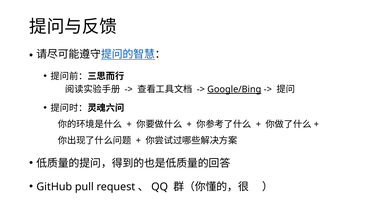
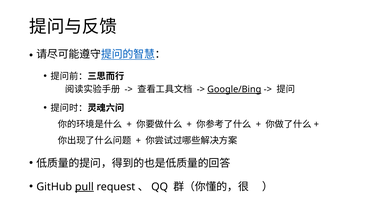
pull underline: none -> present
